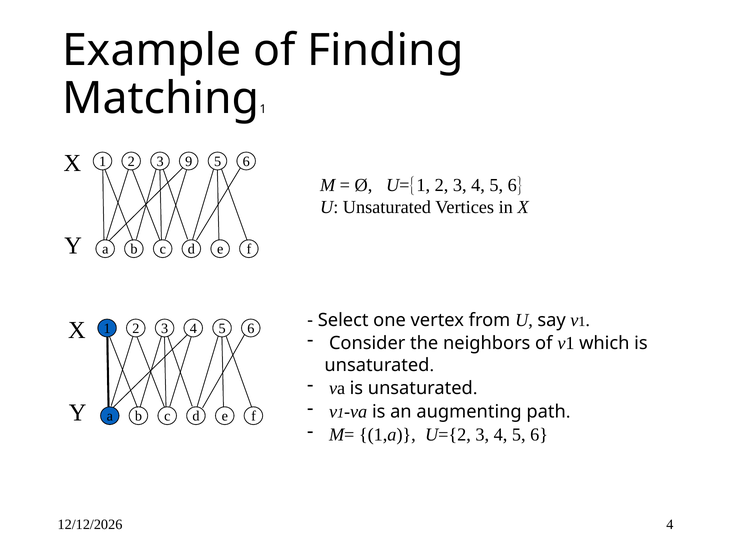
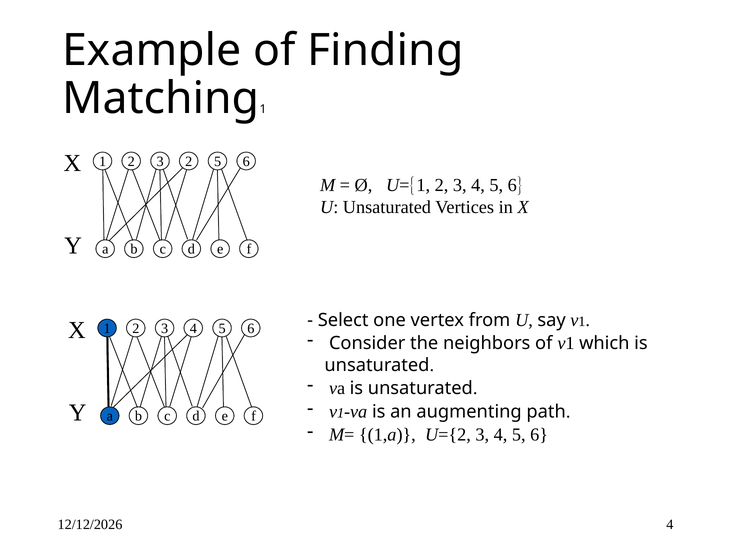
3 9: 9 -> 2
